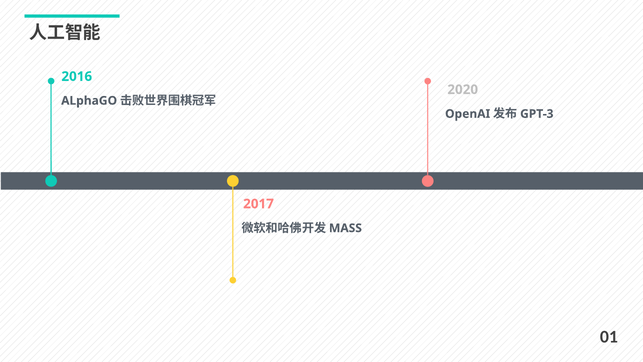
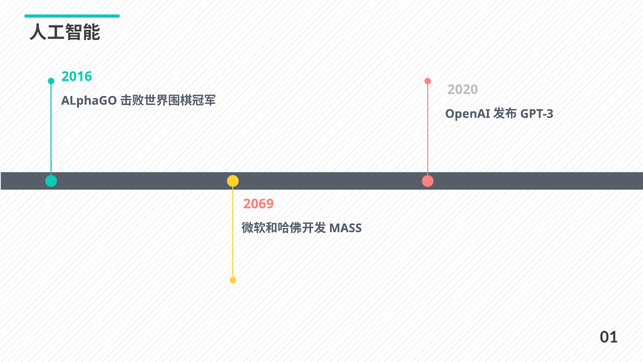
2017: 2017 -> 2069
